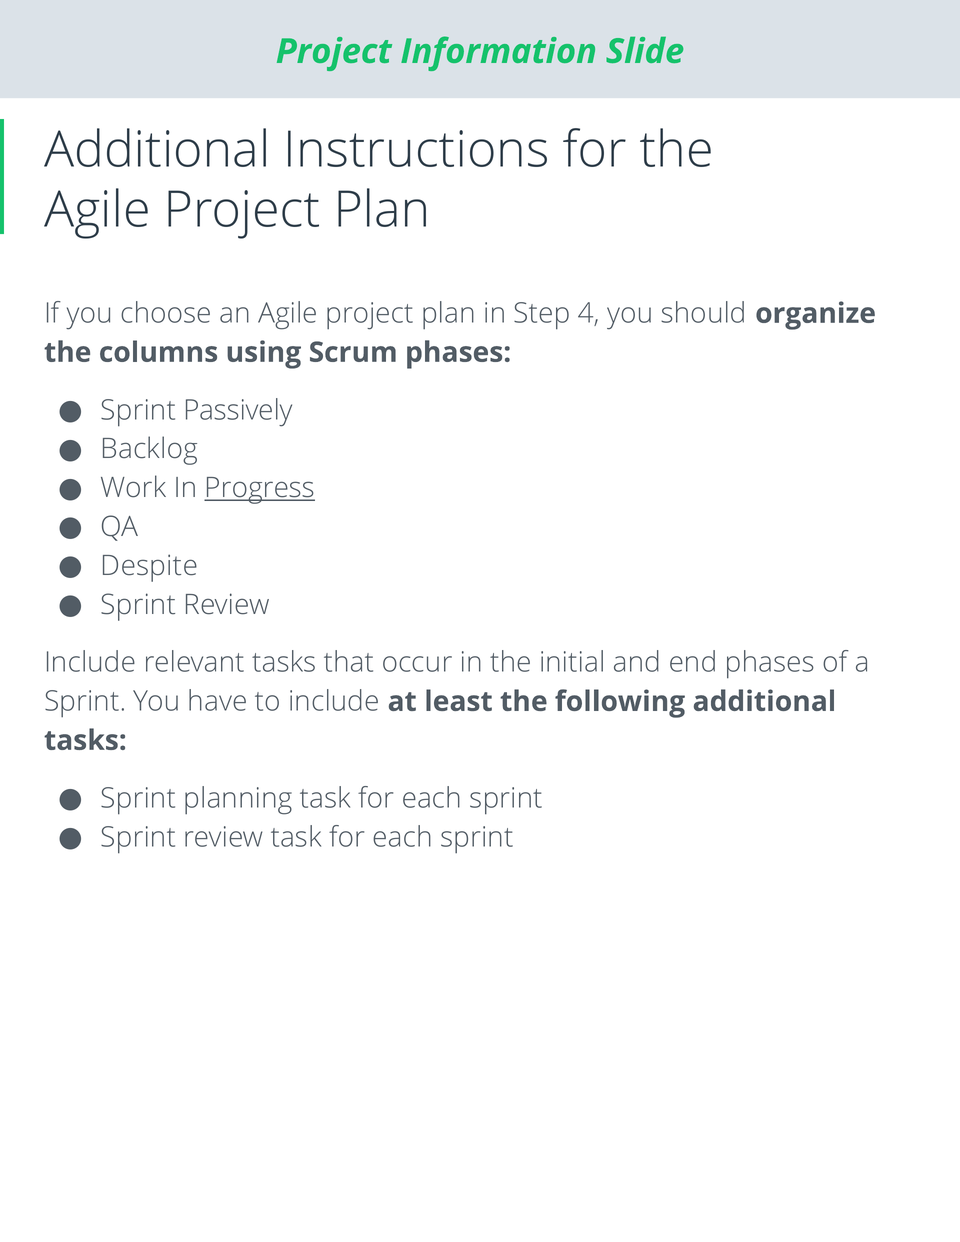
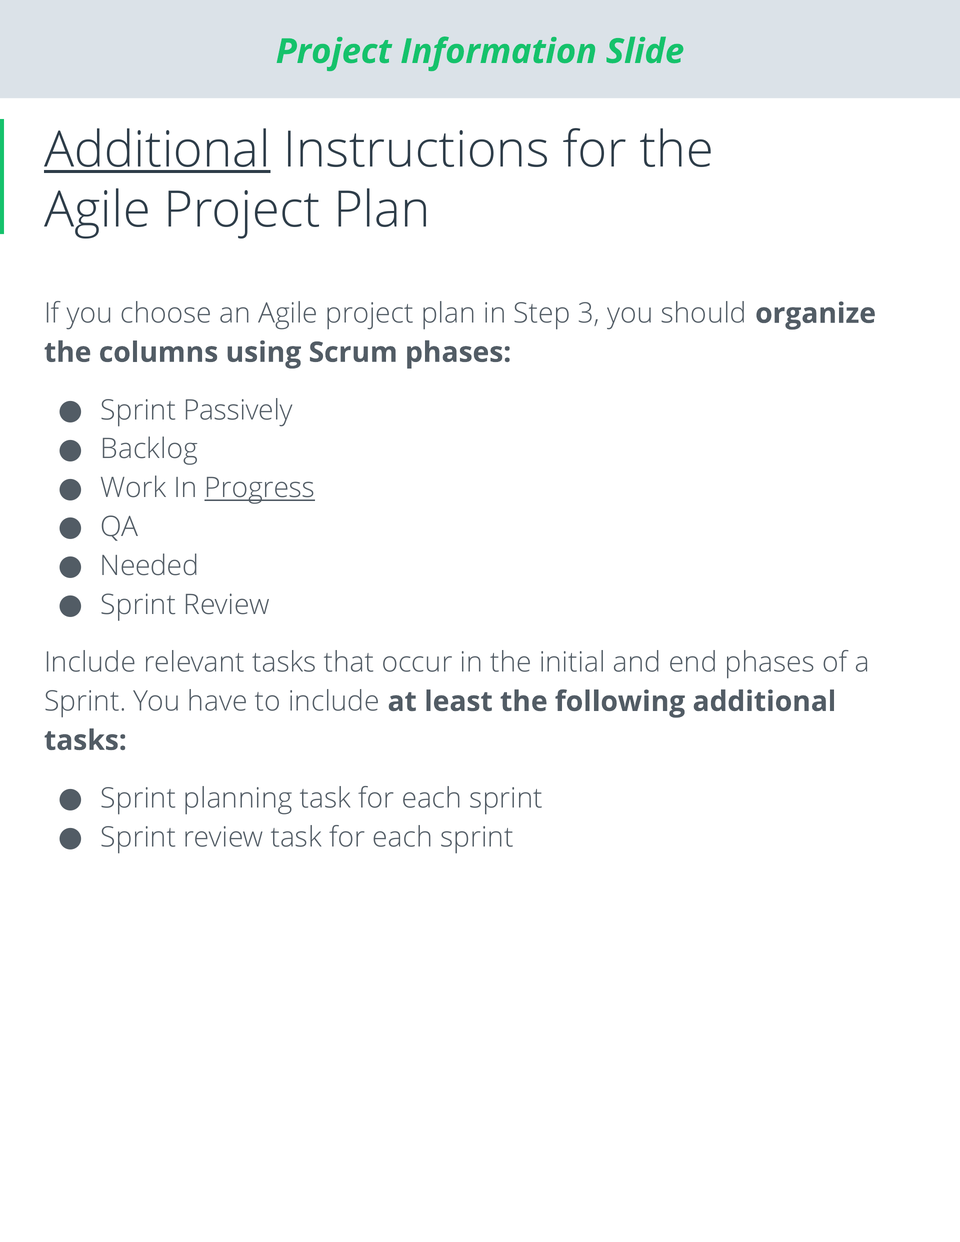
Additional at (157, 150) underline: none -> present
4: 4 -> 3
Despite: Despite -> Needed
